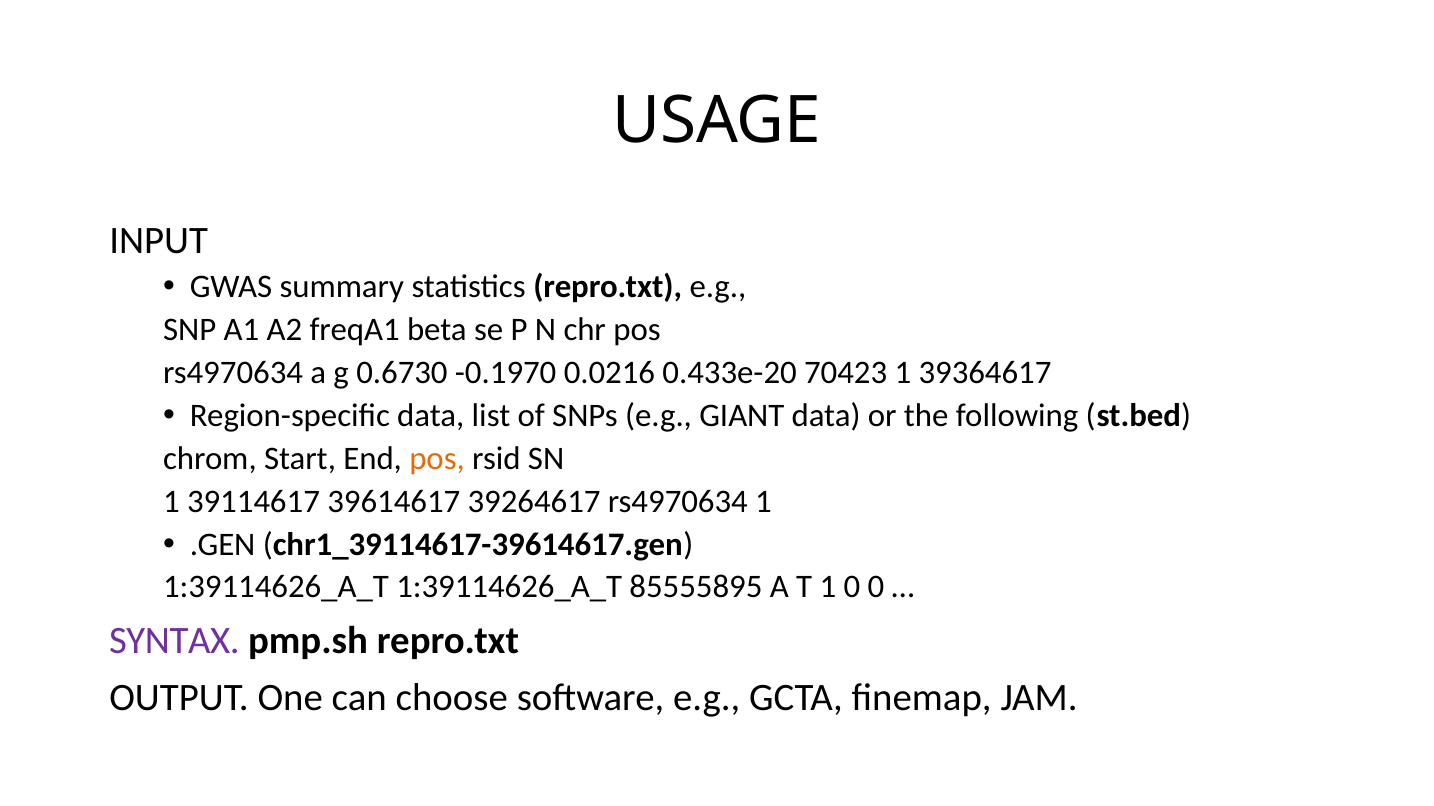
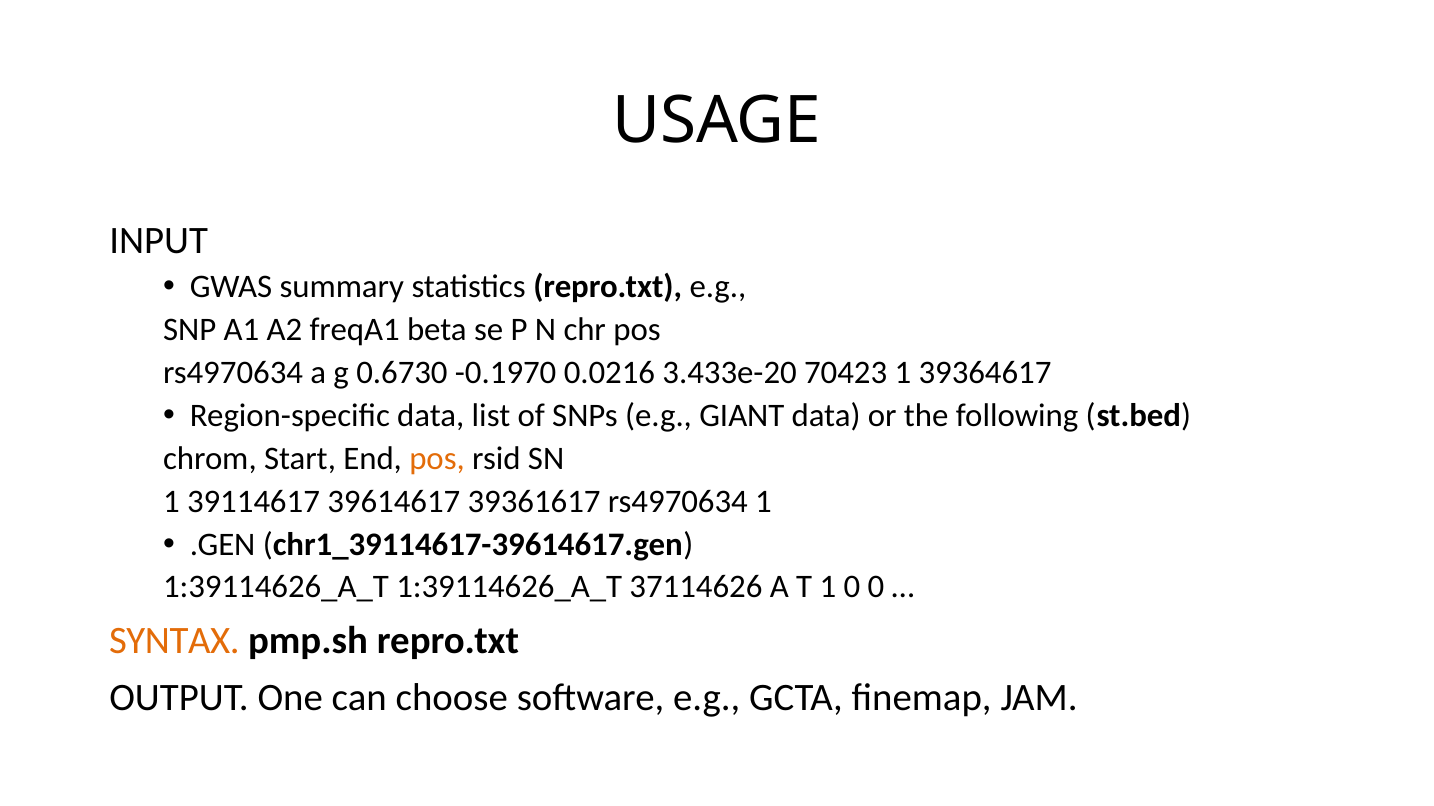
0.433e-20: 0.433e-20 -> 3.433e-20
39264617: 39264617 -> 39361617
85555895: 85555895 -> 37114626
SYNTAX colour: purple -> orange
